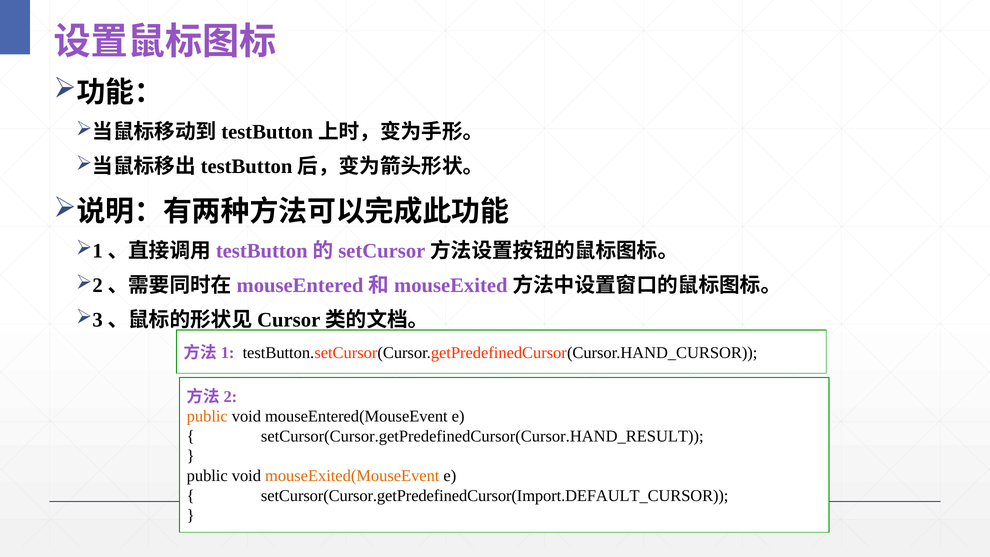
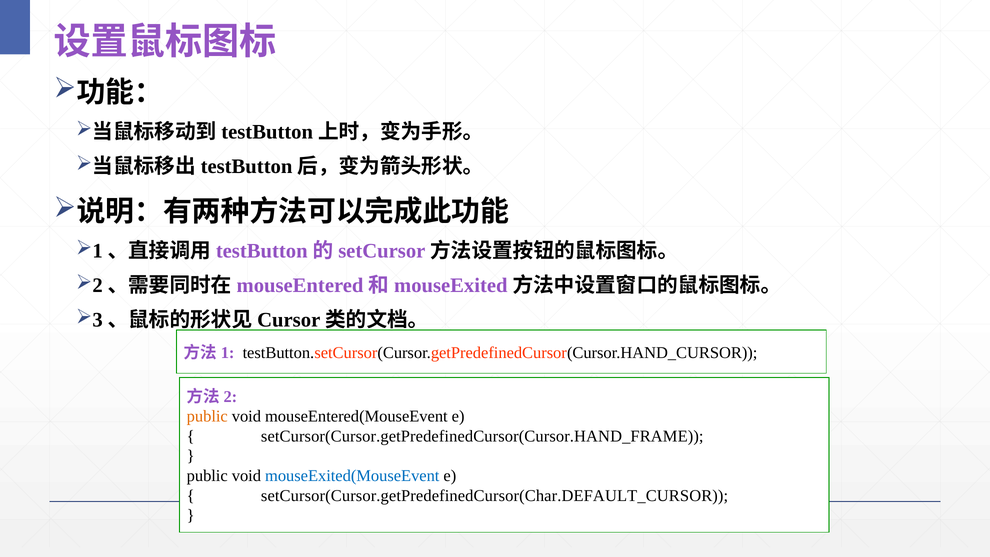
setCursor(Cursor.getPredefinedCursor(Cursor.HAND_RESULT: setCursor(Cursor.getPredefinedCursor(Cursor.HAND_RESULT -> setCursor(Cursor.getPredefinedCursor(Cursor.HAND_FRAME
mouseExited(MouseEvent colour: orange -> blue
setCursor(Cursor.getPredefinedCursor(Import.DEFAULT_CURSOR: setCursor(Cursor.getPredefinedCursor(Import.DEFAULT_CURSOR -> setCursor(Cursor.getPredefinedCursor(Char.DEFAULT_CURSOR
